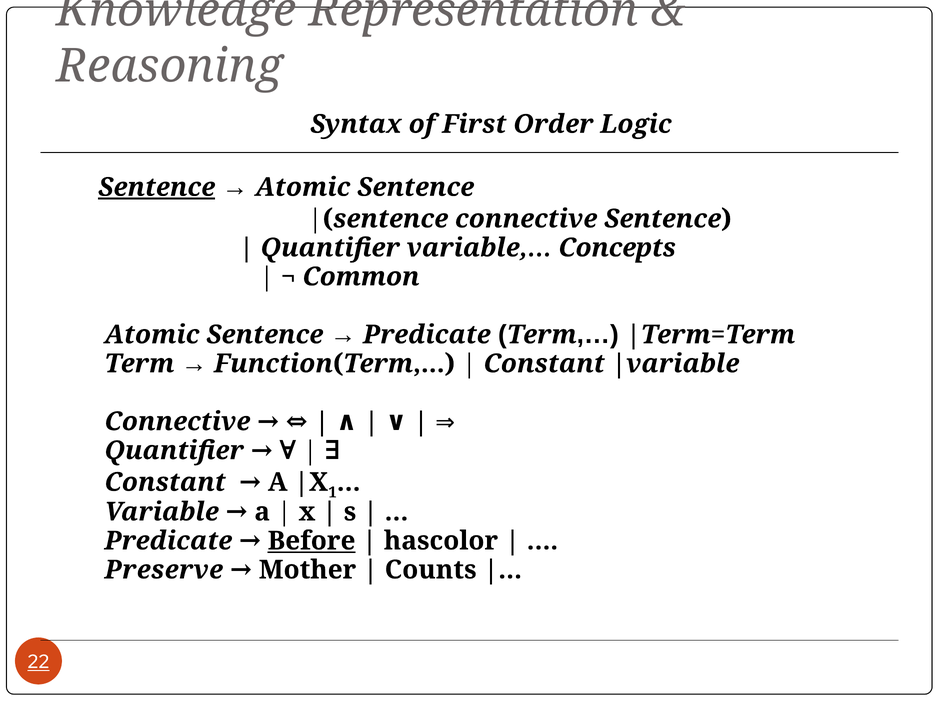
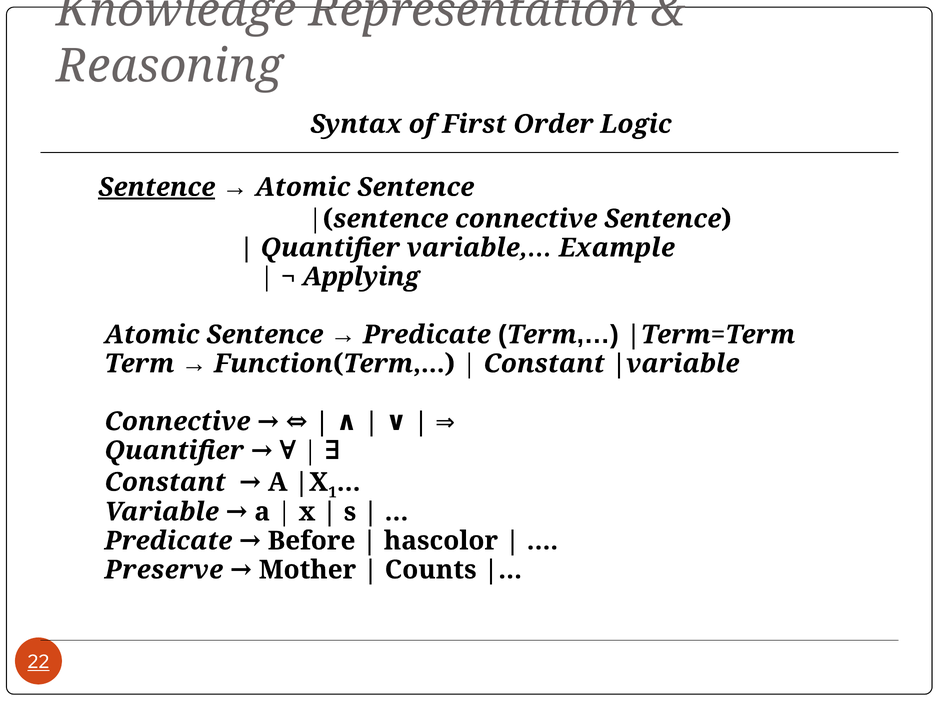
Concepts: Concepts -> Example
Common: Common -> Applying
Before underline: present -> none
